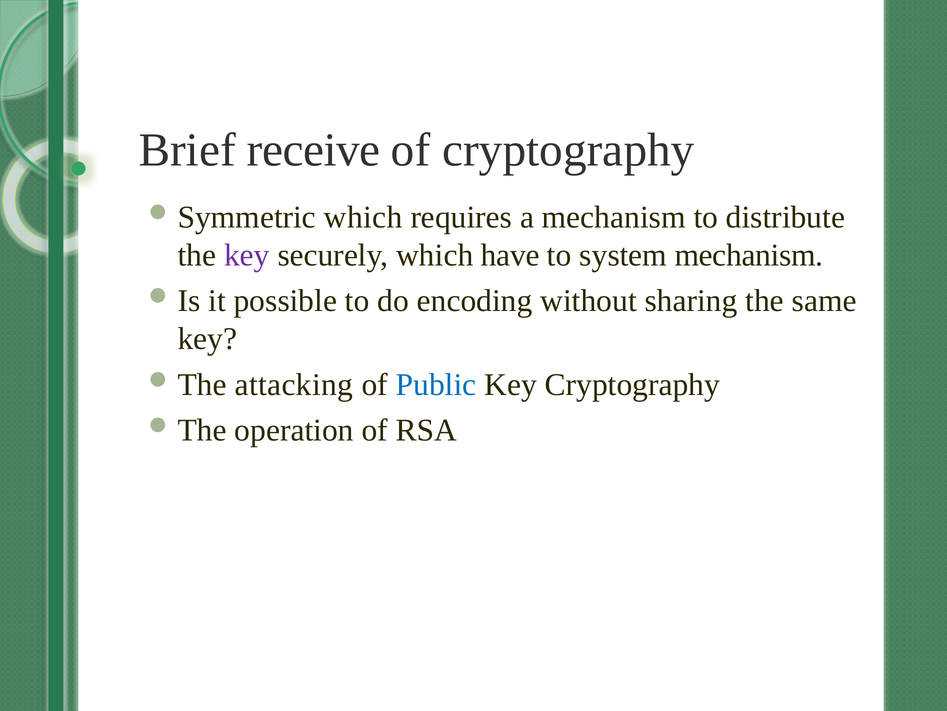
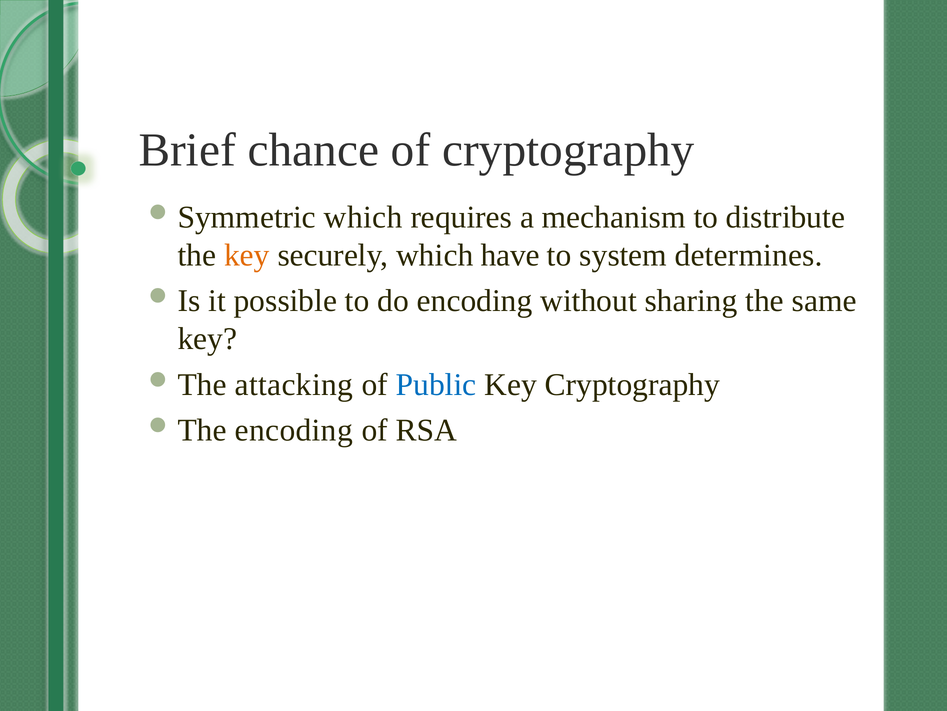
receive: receive -> chance
key at (247, 255) colour: purple -> orange
system mechanism: mechanism -> determines
operation at (294, 430): operation -> encoding
